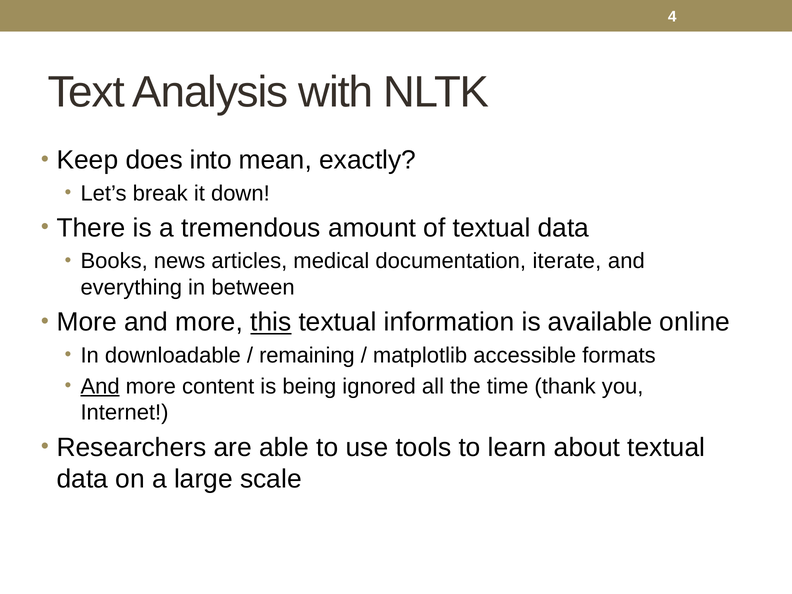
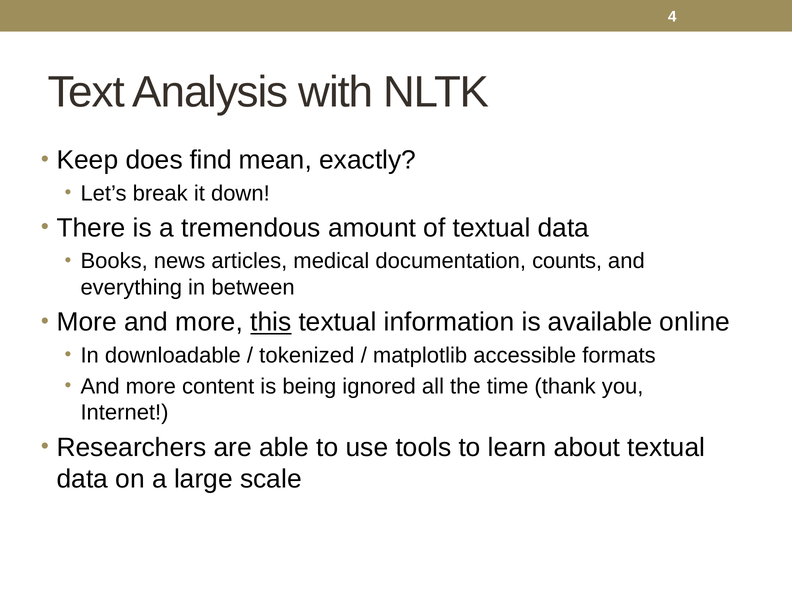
into: into -> find
iterate: iterate -> counts
remaining: remaining -> tokenized
And at (100, 386) underline: present -> none
